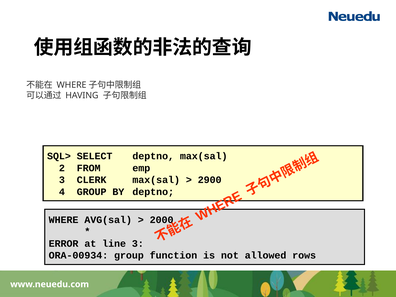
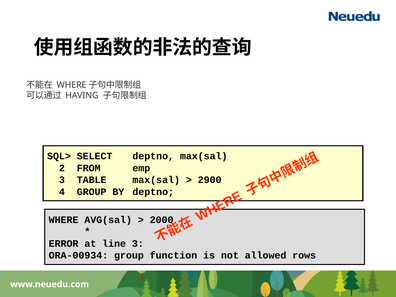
CLERK: CLERK -> TABLE
